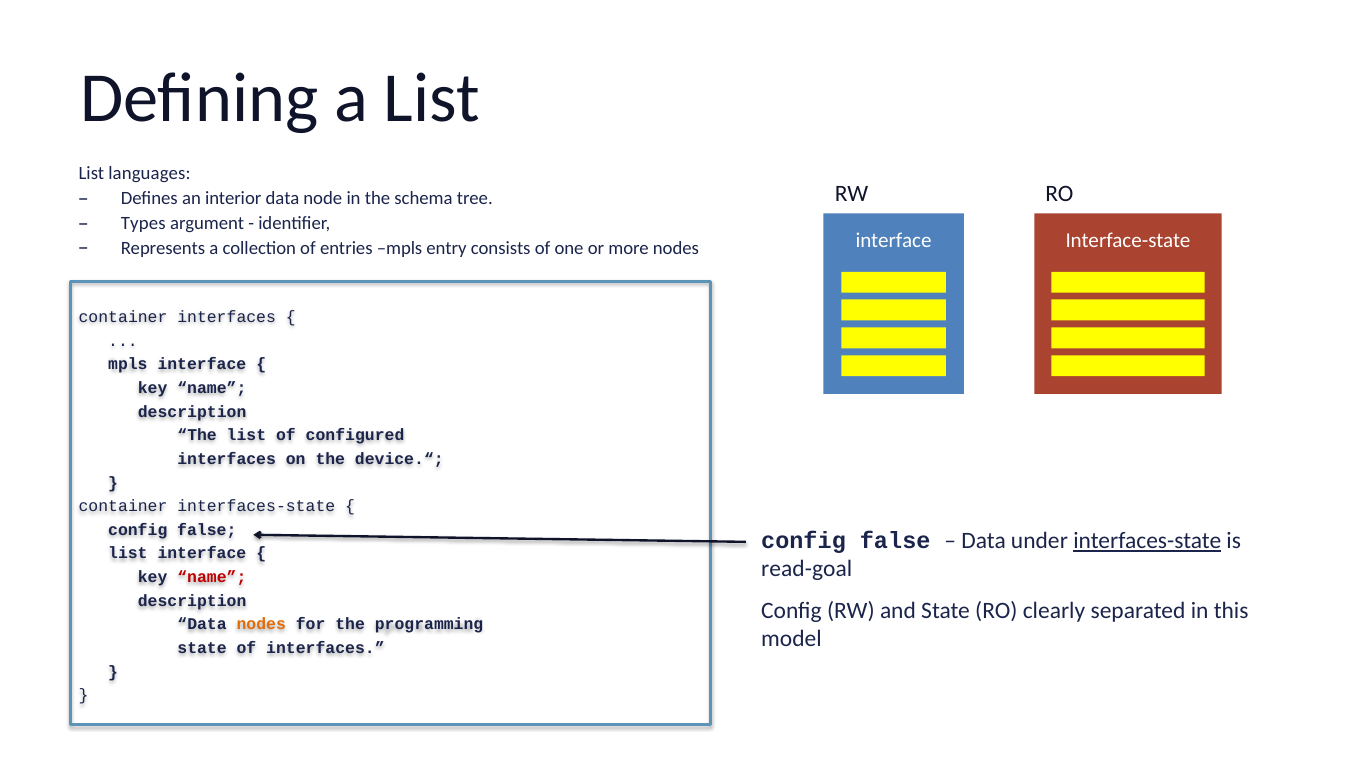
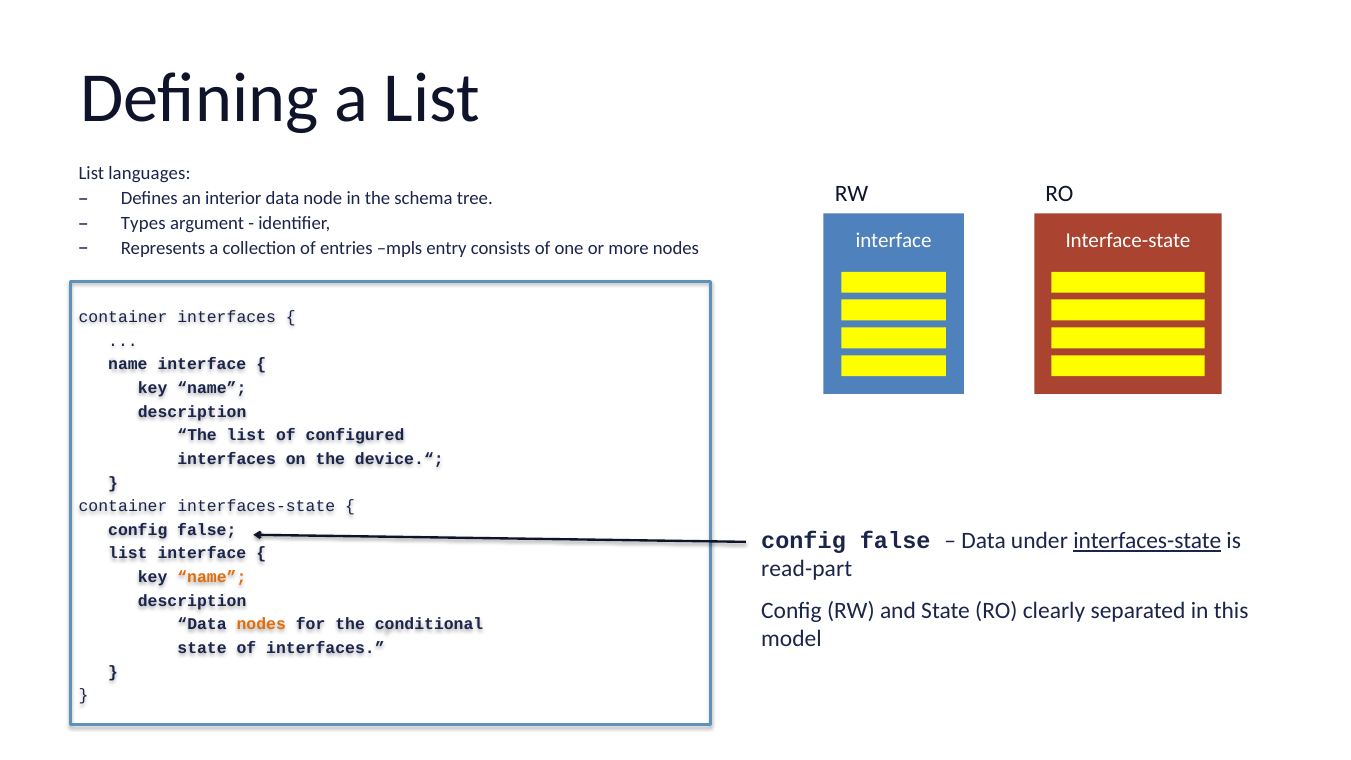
mpls at (128, 364): mpls -> name
read-goal: read-goal -> read-part
name at (212, 577) colour: red -> orange
programming: programming -> conditional
